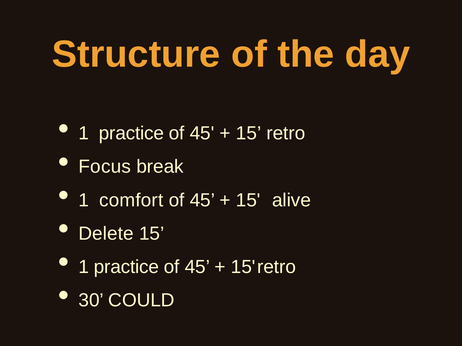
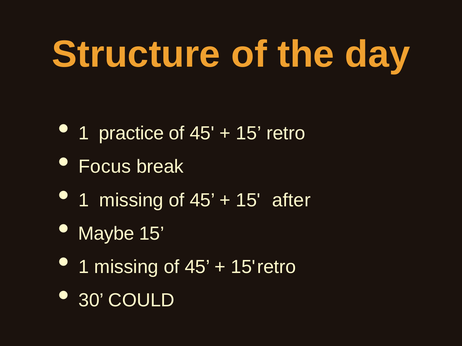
comfort at (131, 200): comfort -> missing
alive: alive -> after
Delete: Delete -> Maybe
practice at (126, 267): practice -> missing
